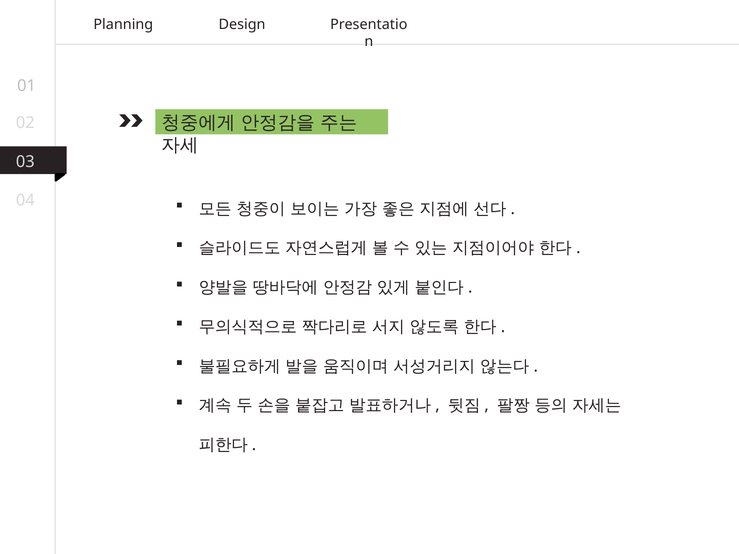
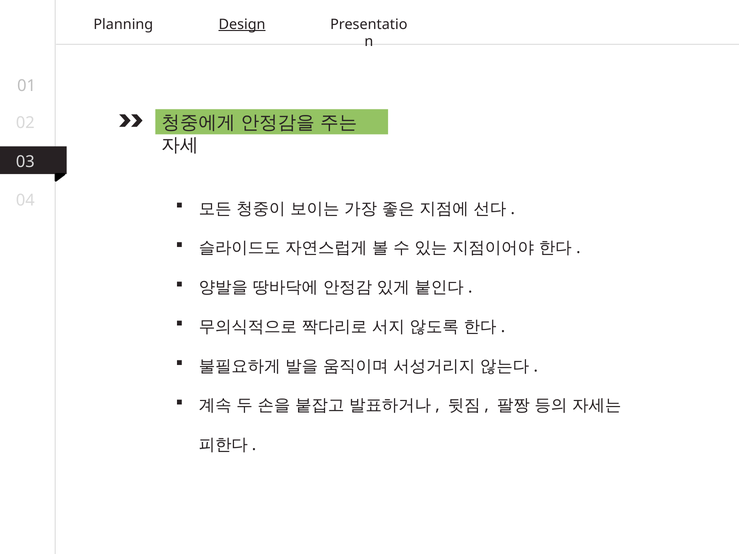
Design underline: none -> present
